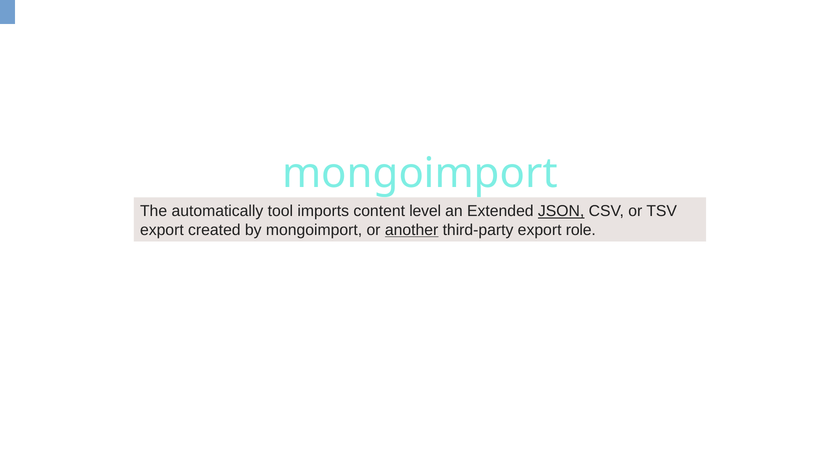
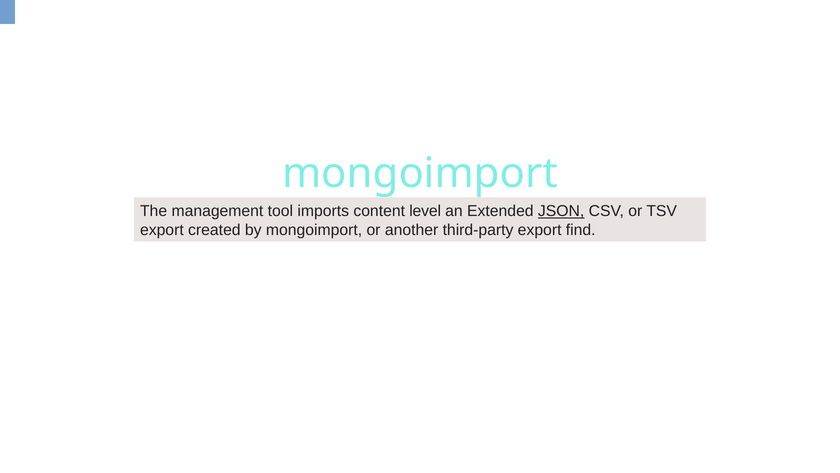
automatically: automatically -> management
another underline: present -> none
role: role -> find
